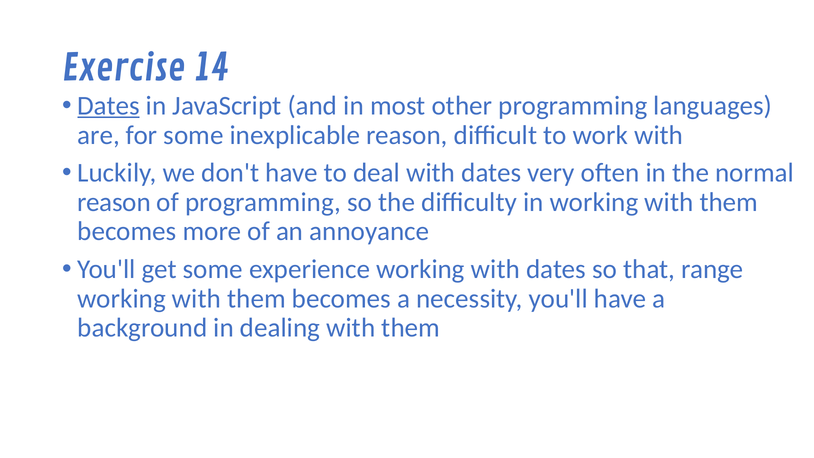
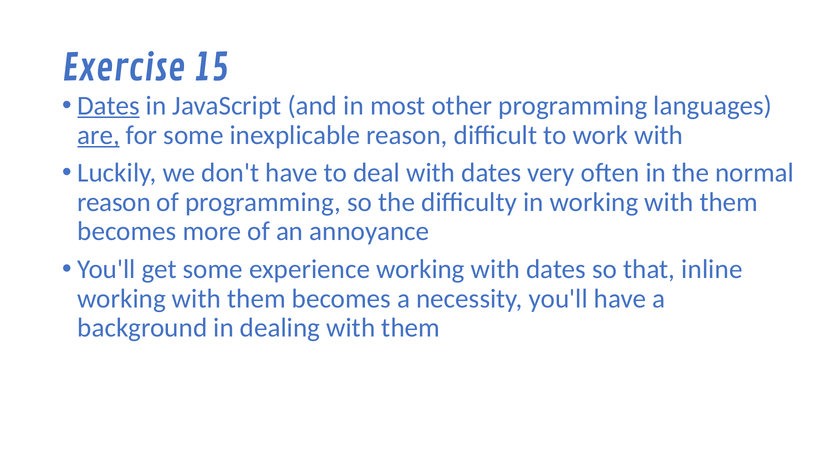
14: 14 -> 15
are underline: none -> present
range: range -> inline
